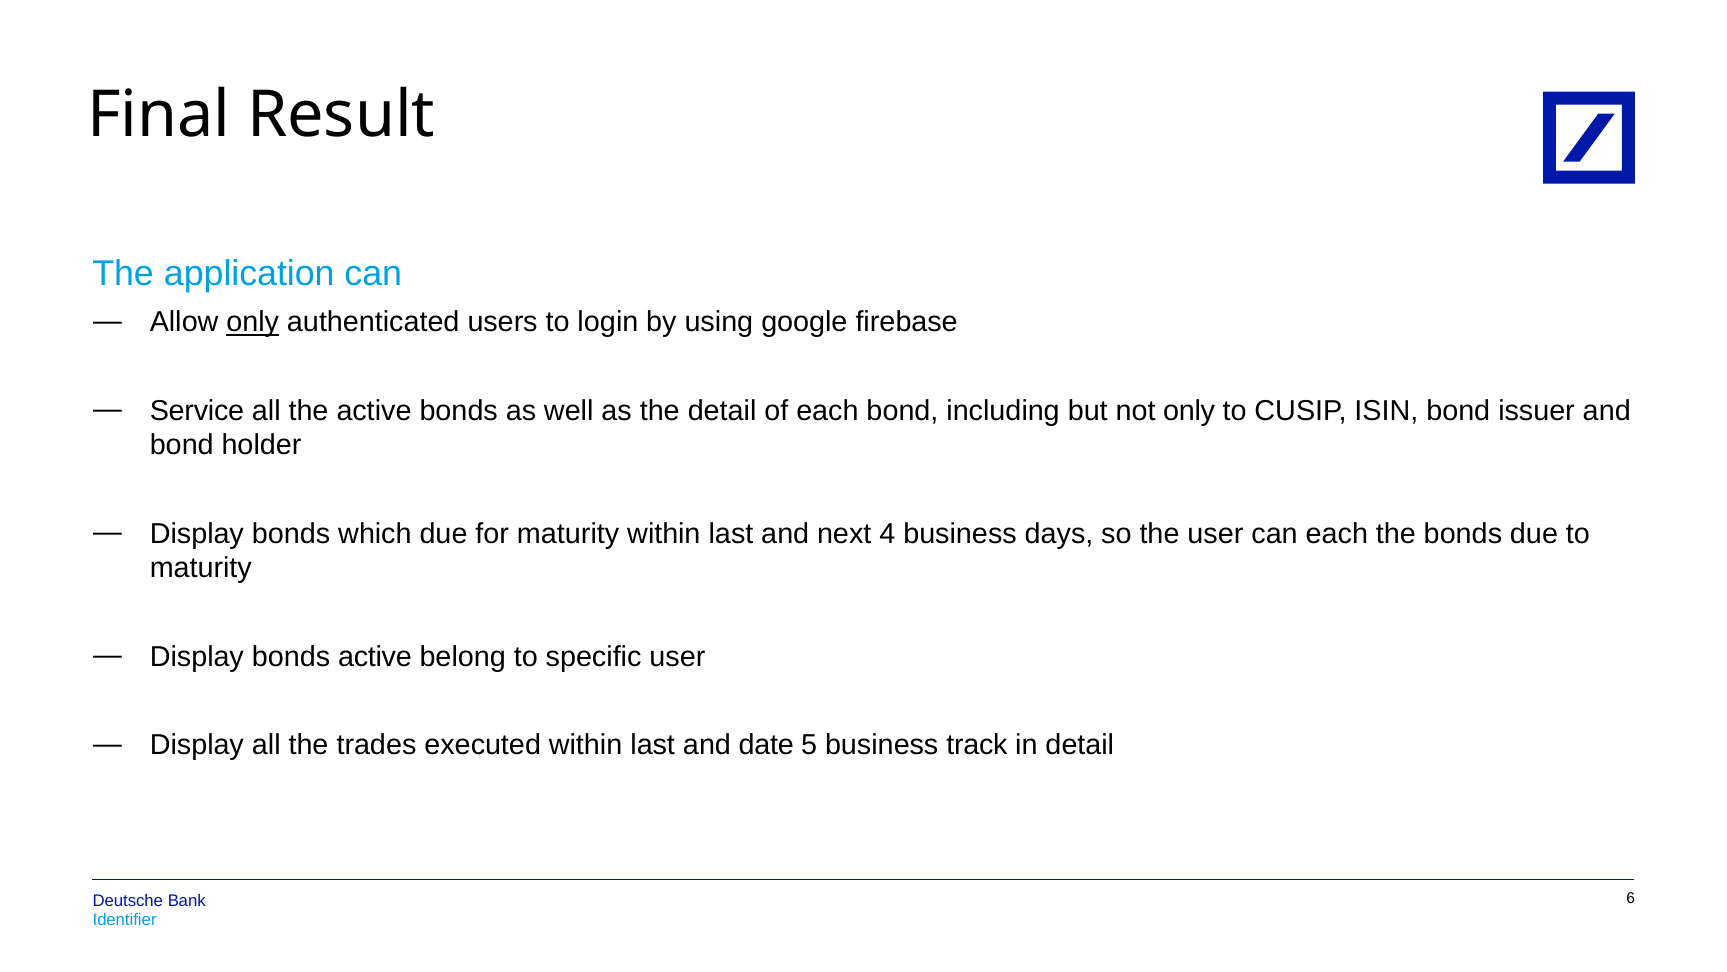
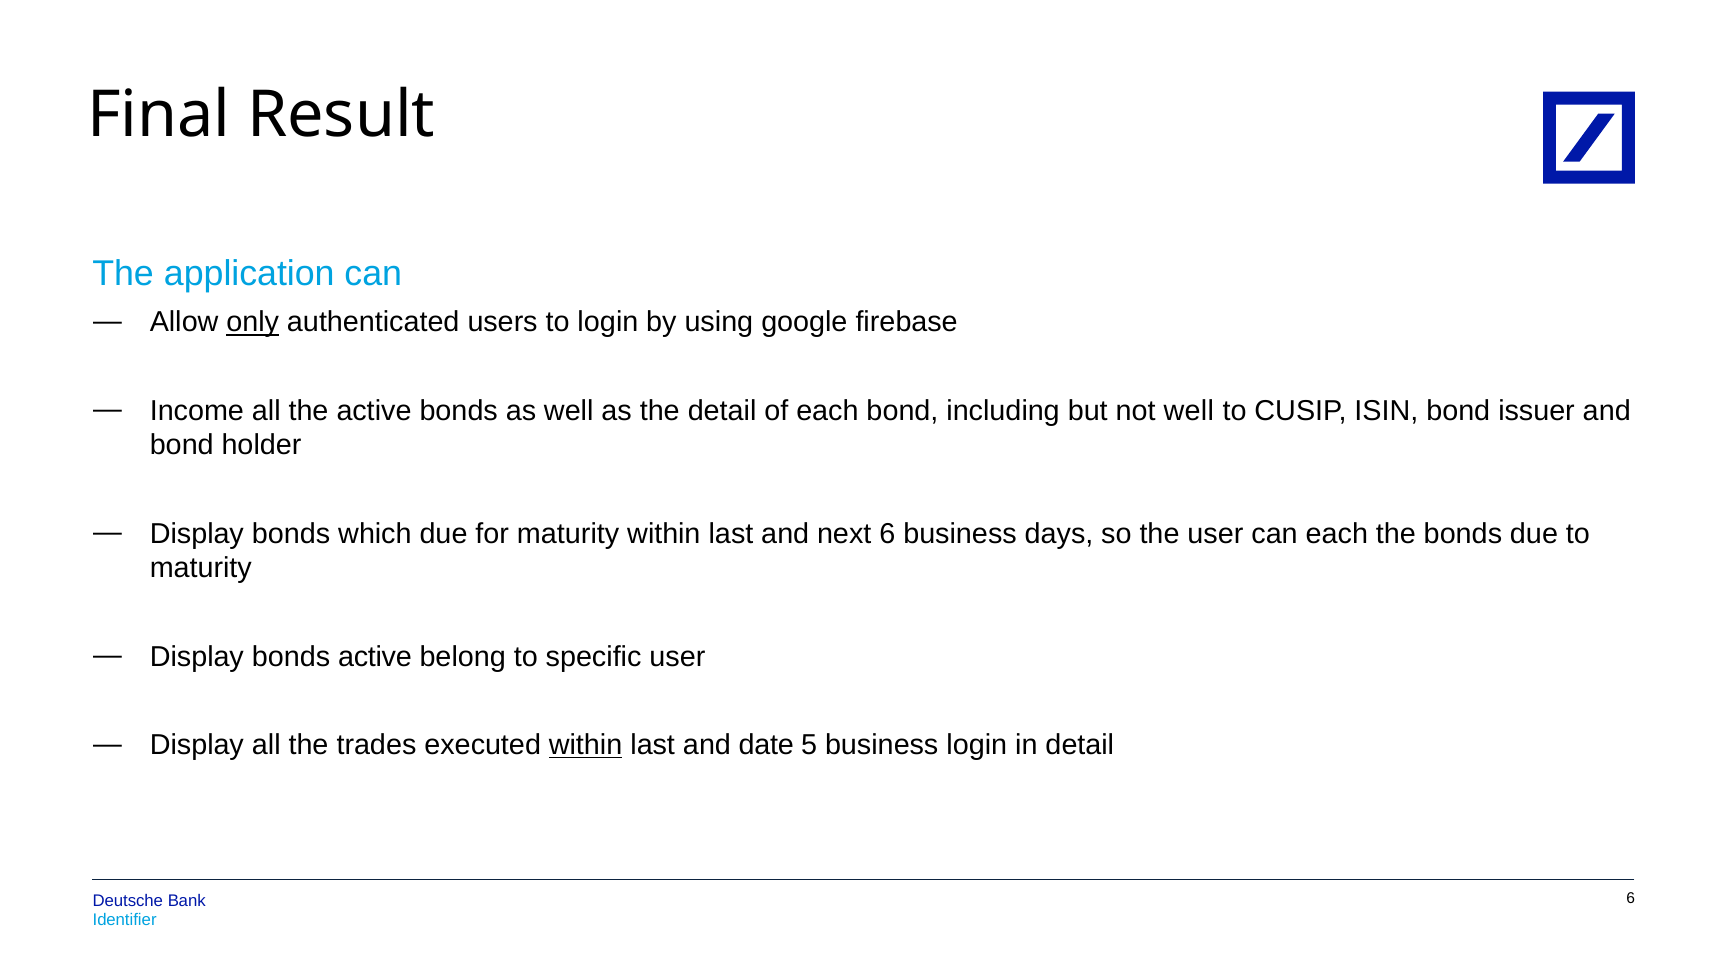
Service: Service -> Income
not only: only -> well
next 4: 4 -> 6
within at (586, 745) underline: none -> present
business track: track -> login
